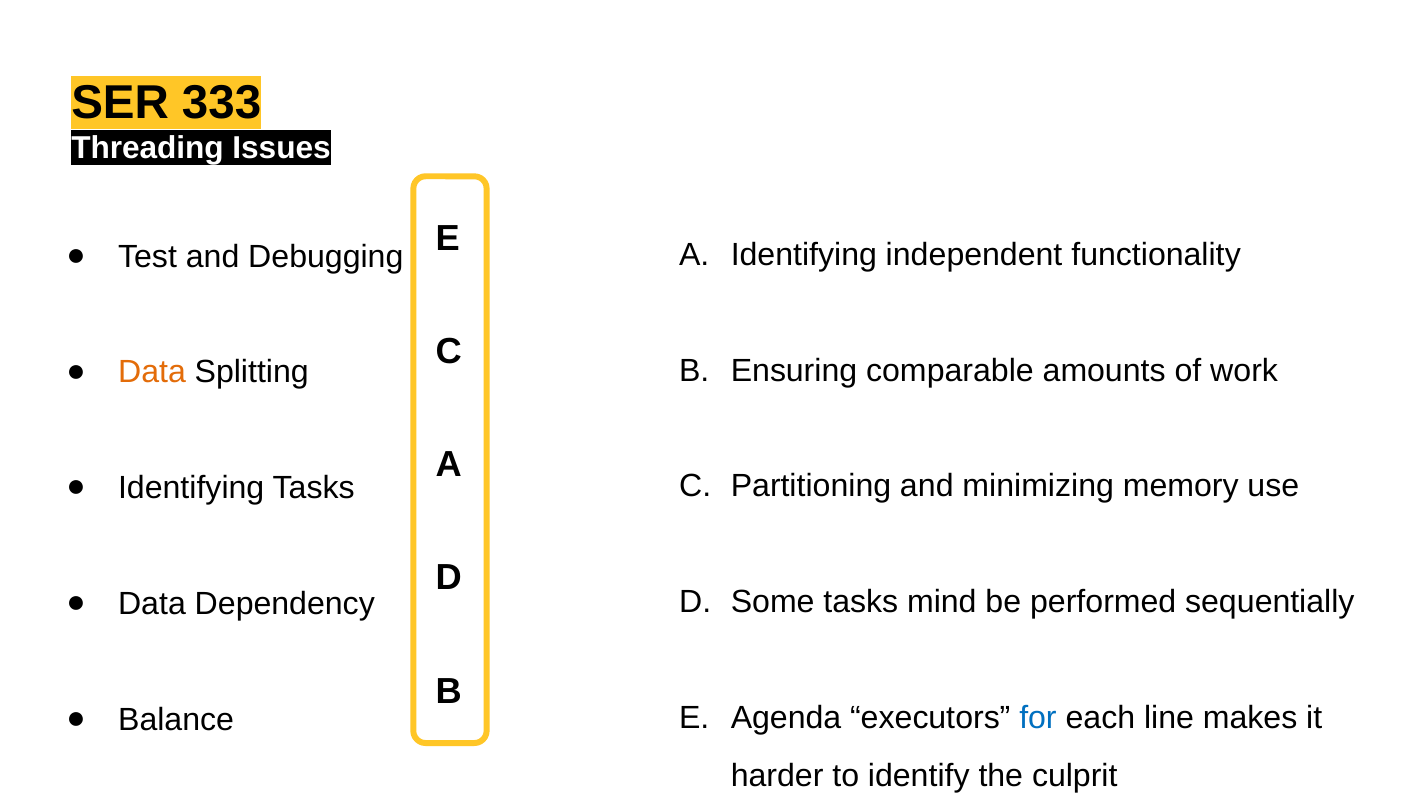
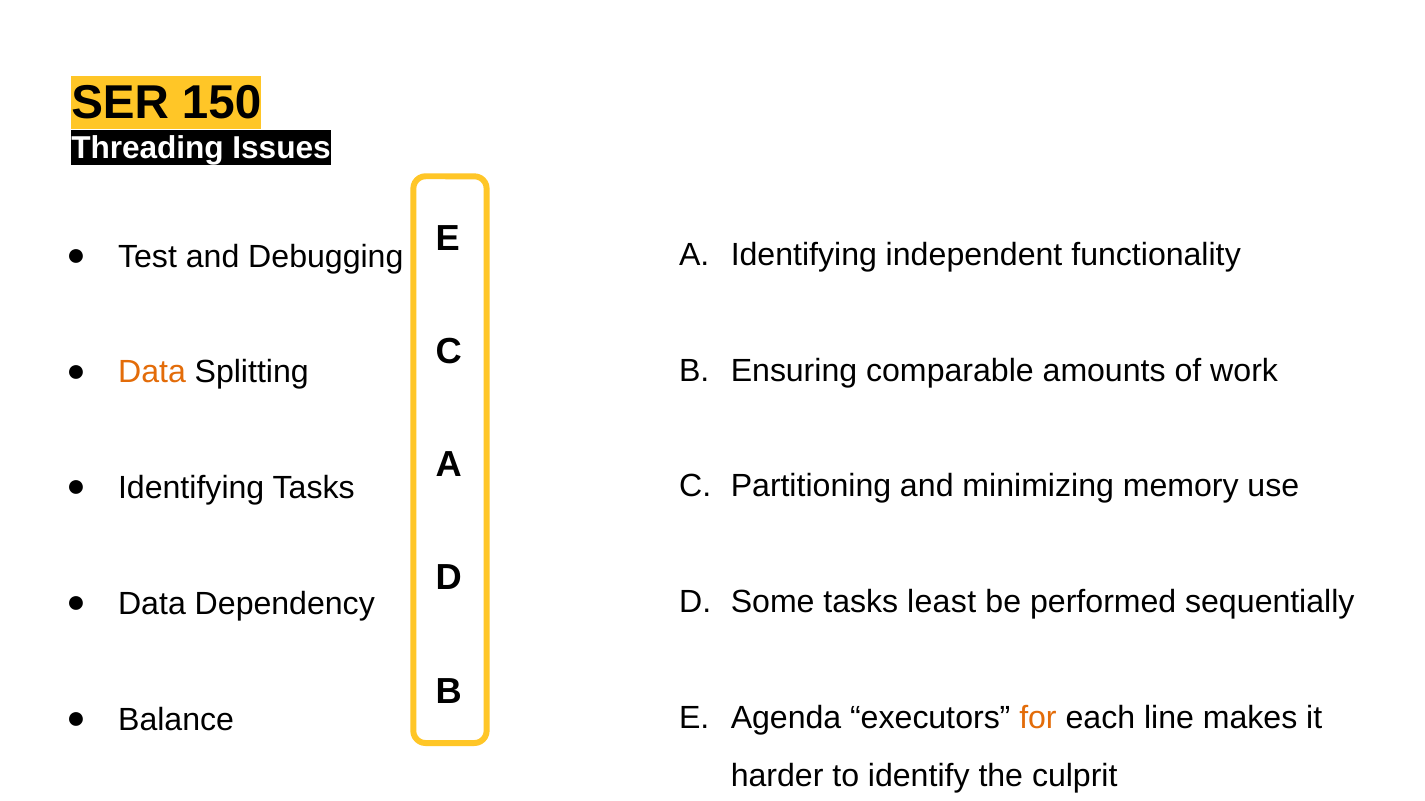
333: 333 -> 150
mind: mind -> least
for colour: blue -> orange
